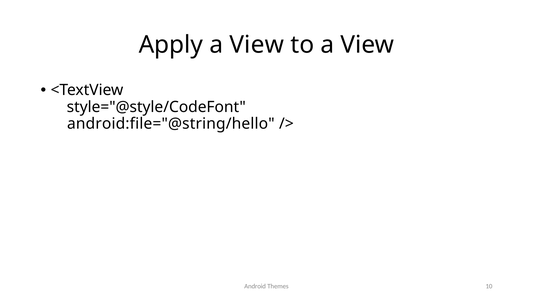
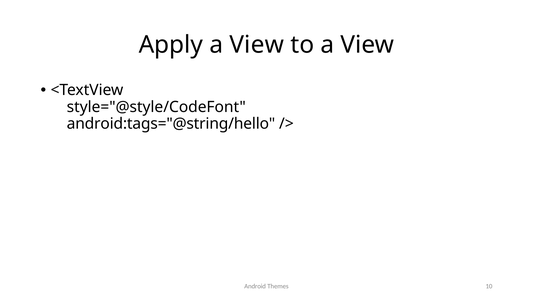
android:file="@string/hello: android:file="@string/hello -> android:tags="@string/hello
